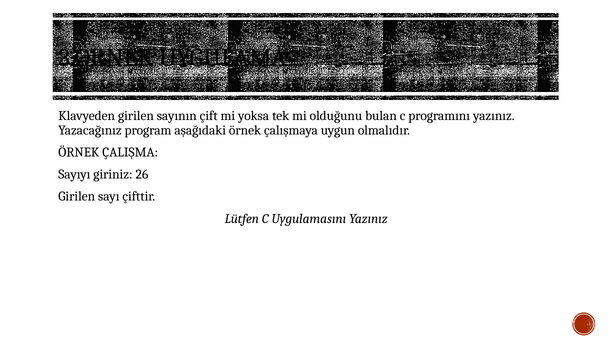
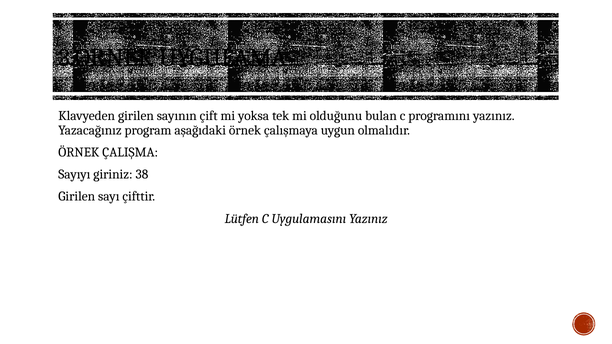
26: 26 -> 38
